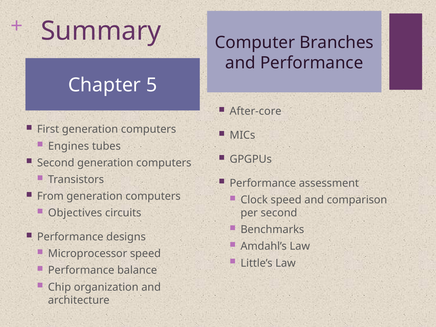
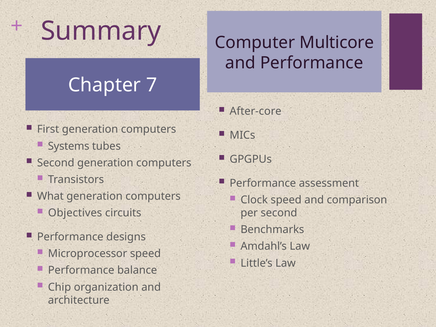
Branches: Branches -> Multicore
5: 5 -> 7
Engines: Engines -> Systems
From: From -> What
